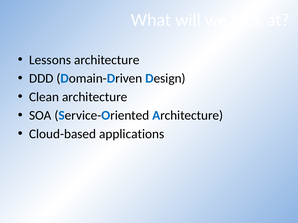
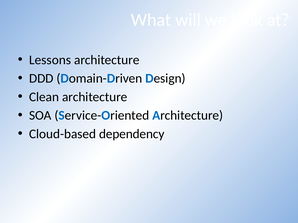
applications: applications -> dependency
